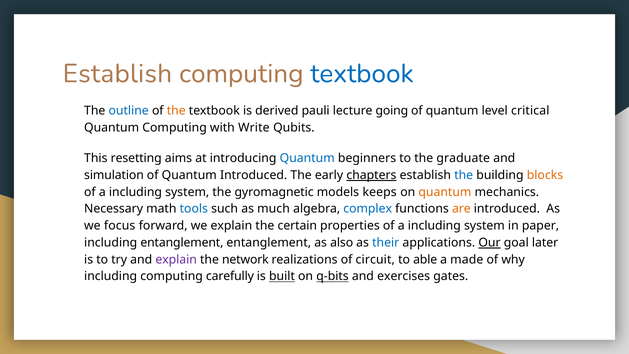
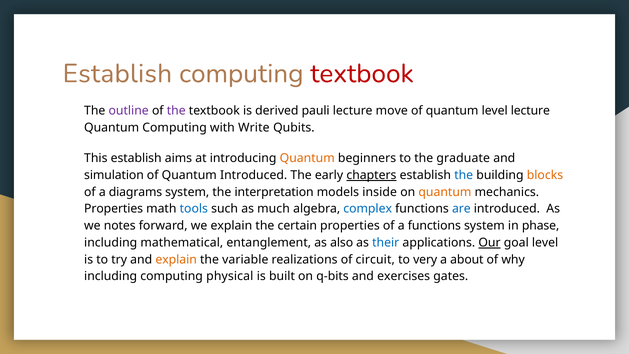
textbook at (362, 74) colour: blue -> red
outline colour: blue -> purple
the at (176, 111) colour: orange -> purple
going: going -> move
level critical: critical -> lecture
This resetting: resetting -> establish
Quantum at (307, 158) colour: blue -> orange
including at (135, 192): including -> diagrams
gyromagnetic: gyromagnetic -> interpretation
keeps: keeps -> inside
Necessary at (114, 209): Necessary -> Properties
are colour: orange -> blue
focus: focus -> notes
properties of a including: including -> functions
paper: paper -> phase
including entanglement: entanglement -> mathematical
goal later: later -> level
explain at (176, 259) colour: purple -> orange
network: network -> variable
able: able -> very
made: made -> about
carefully: carefully -> physical
built underline: present -> none
q-bits underline: present -> none
